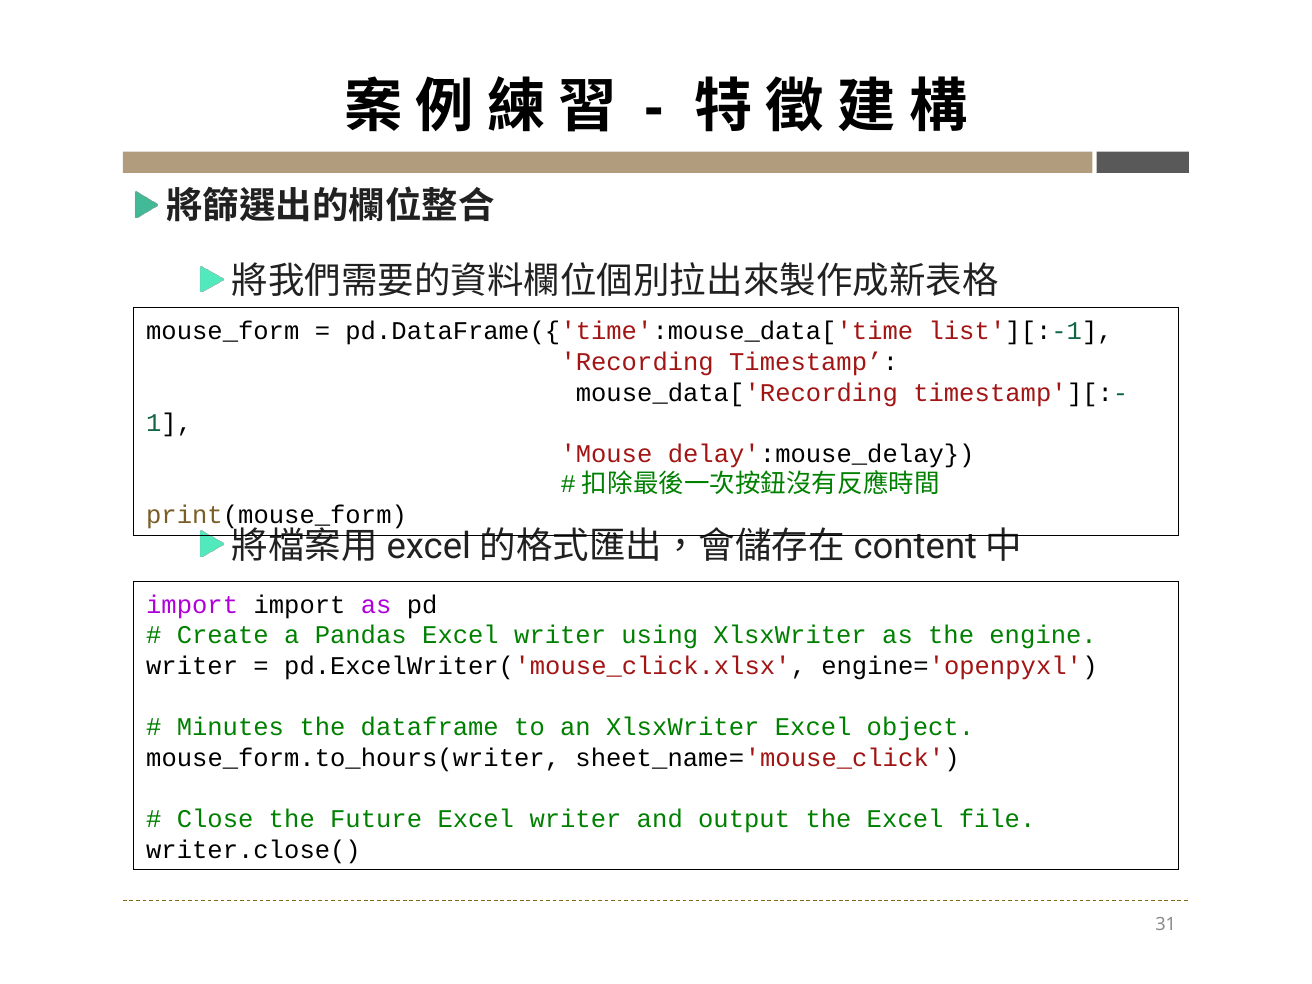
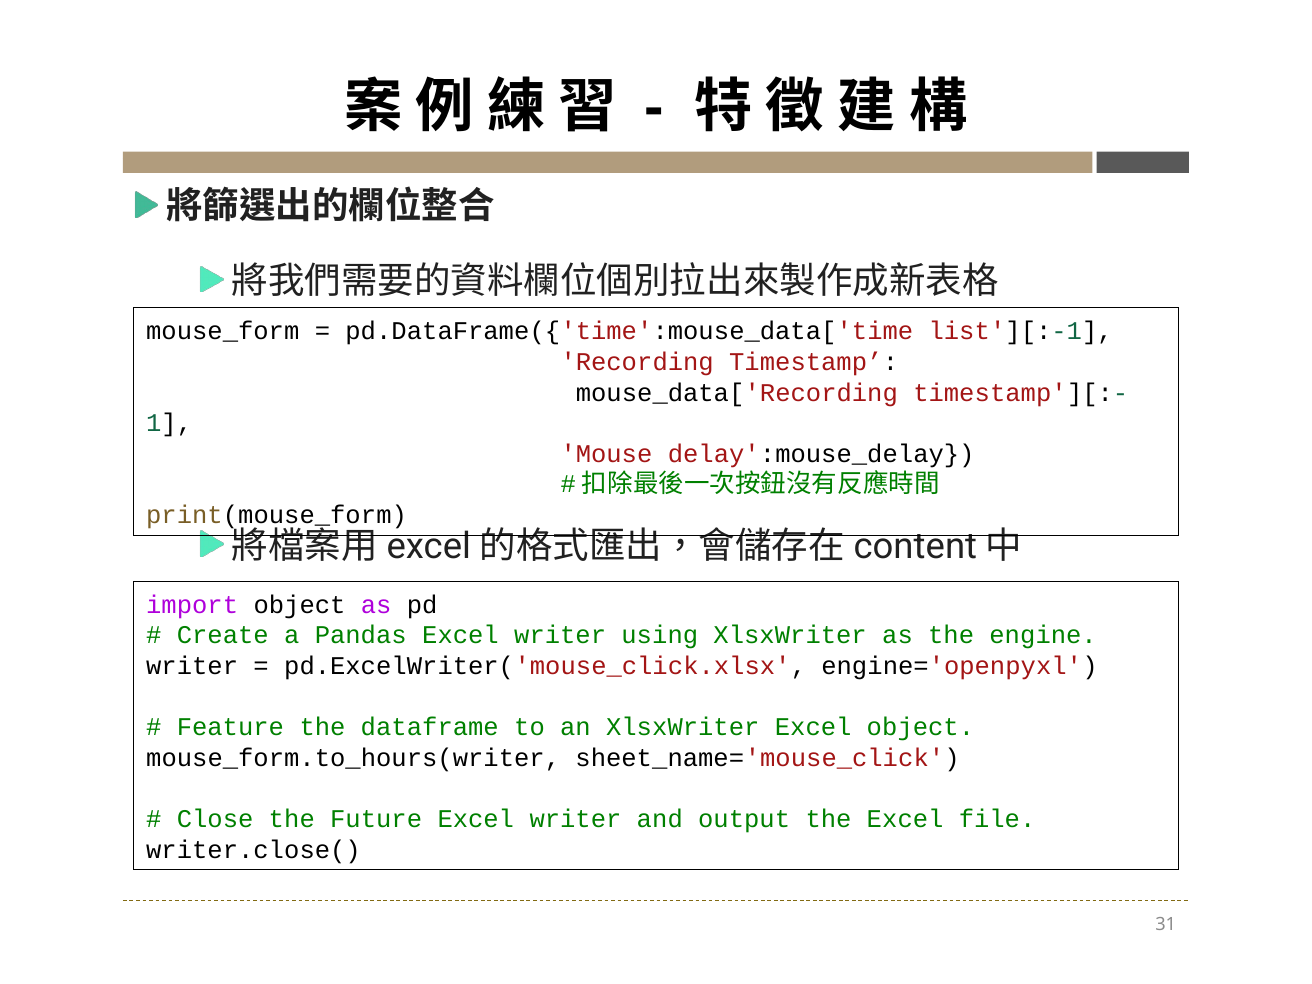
import import: import -> object
Minutes: Minutes -> Feature
